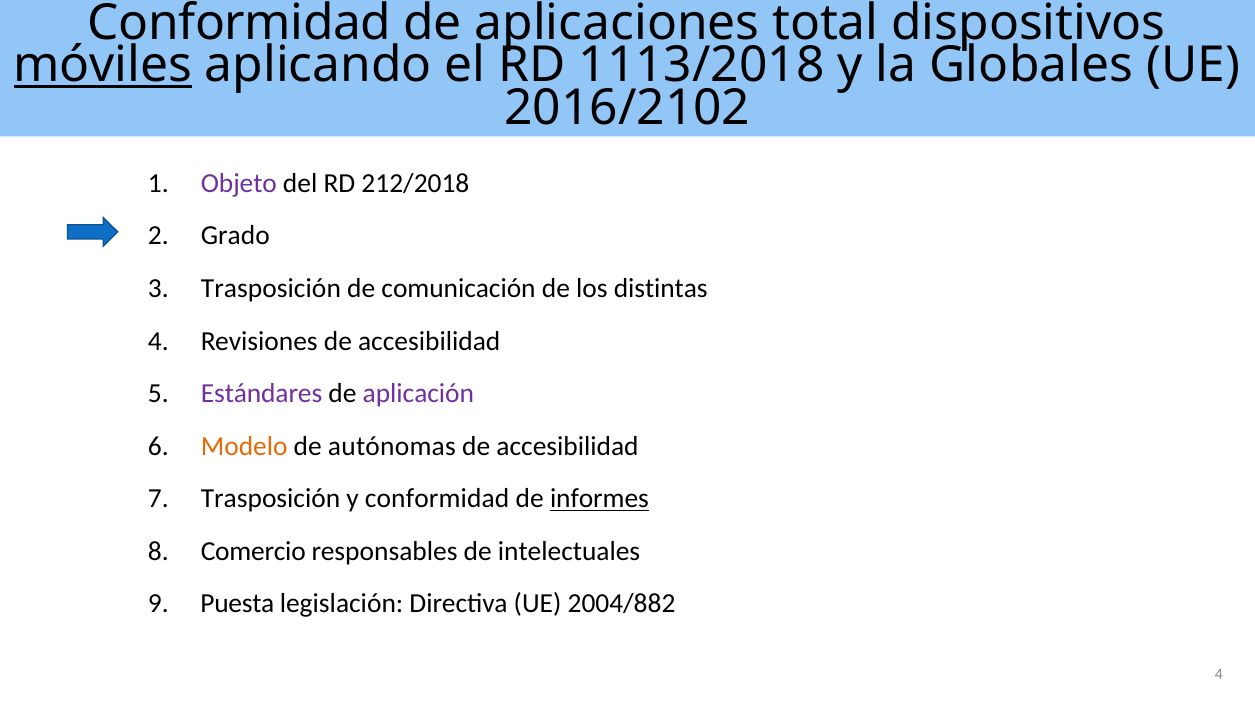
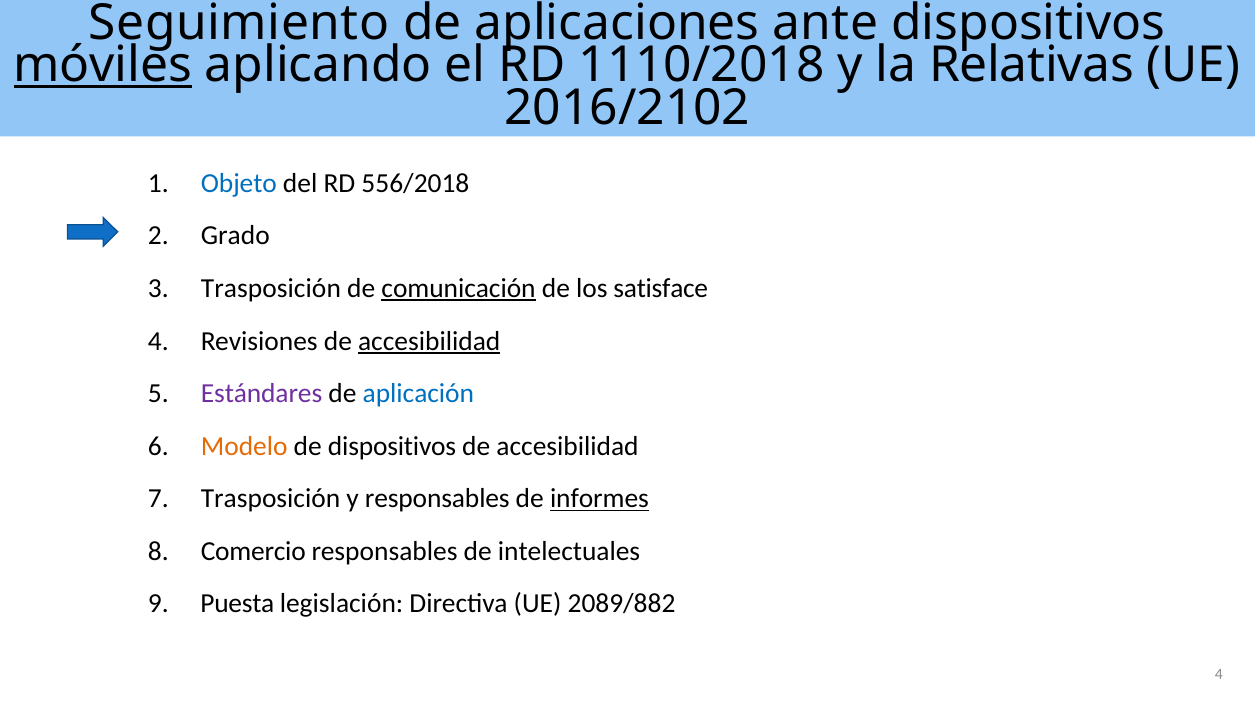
Conformidad at (240, 23): Conformidad -> Seguimiento
total: total -> ante
1113/2018: 1113/2018 -> 1110/2018
Globales: Globales -> Relativas
Objeto colour: purple -> blue
212/2018: 212/2018 -> 556/2018
comunicación underline: none -> present
distintas: distintas -> satisface
accesibilidad at (429, 341) underline: none -> present
aplicación colour: purple -> blue
de autónomas: autónomas -> dispositivos
y conformidad: conformidad -> responsables
2004/882: 2004/882 -> 2089/882
